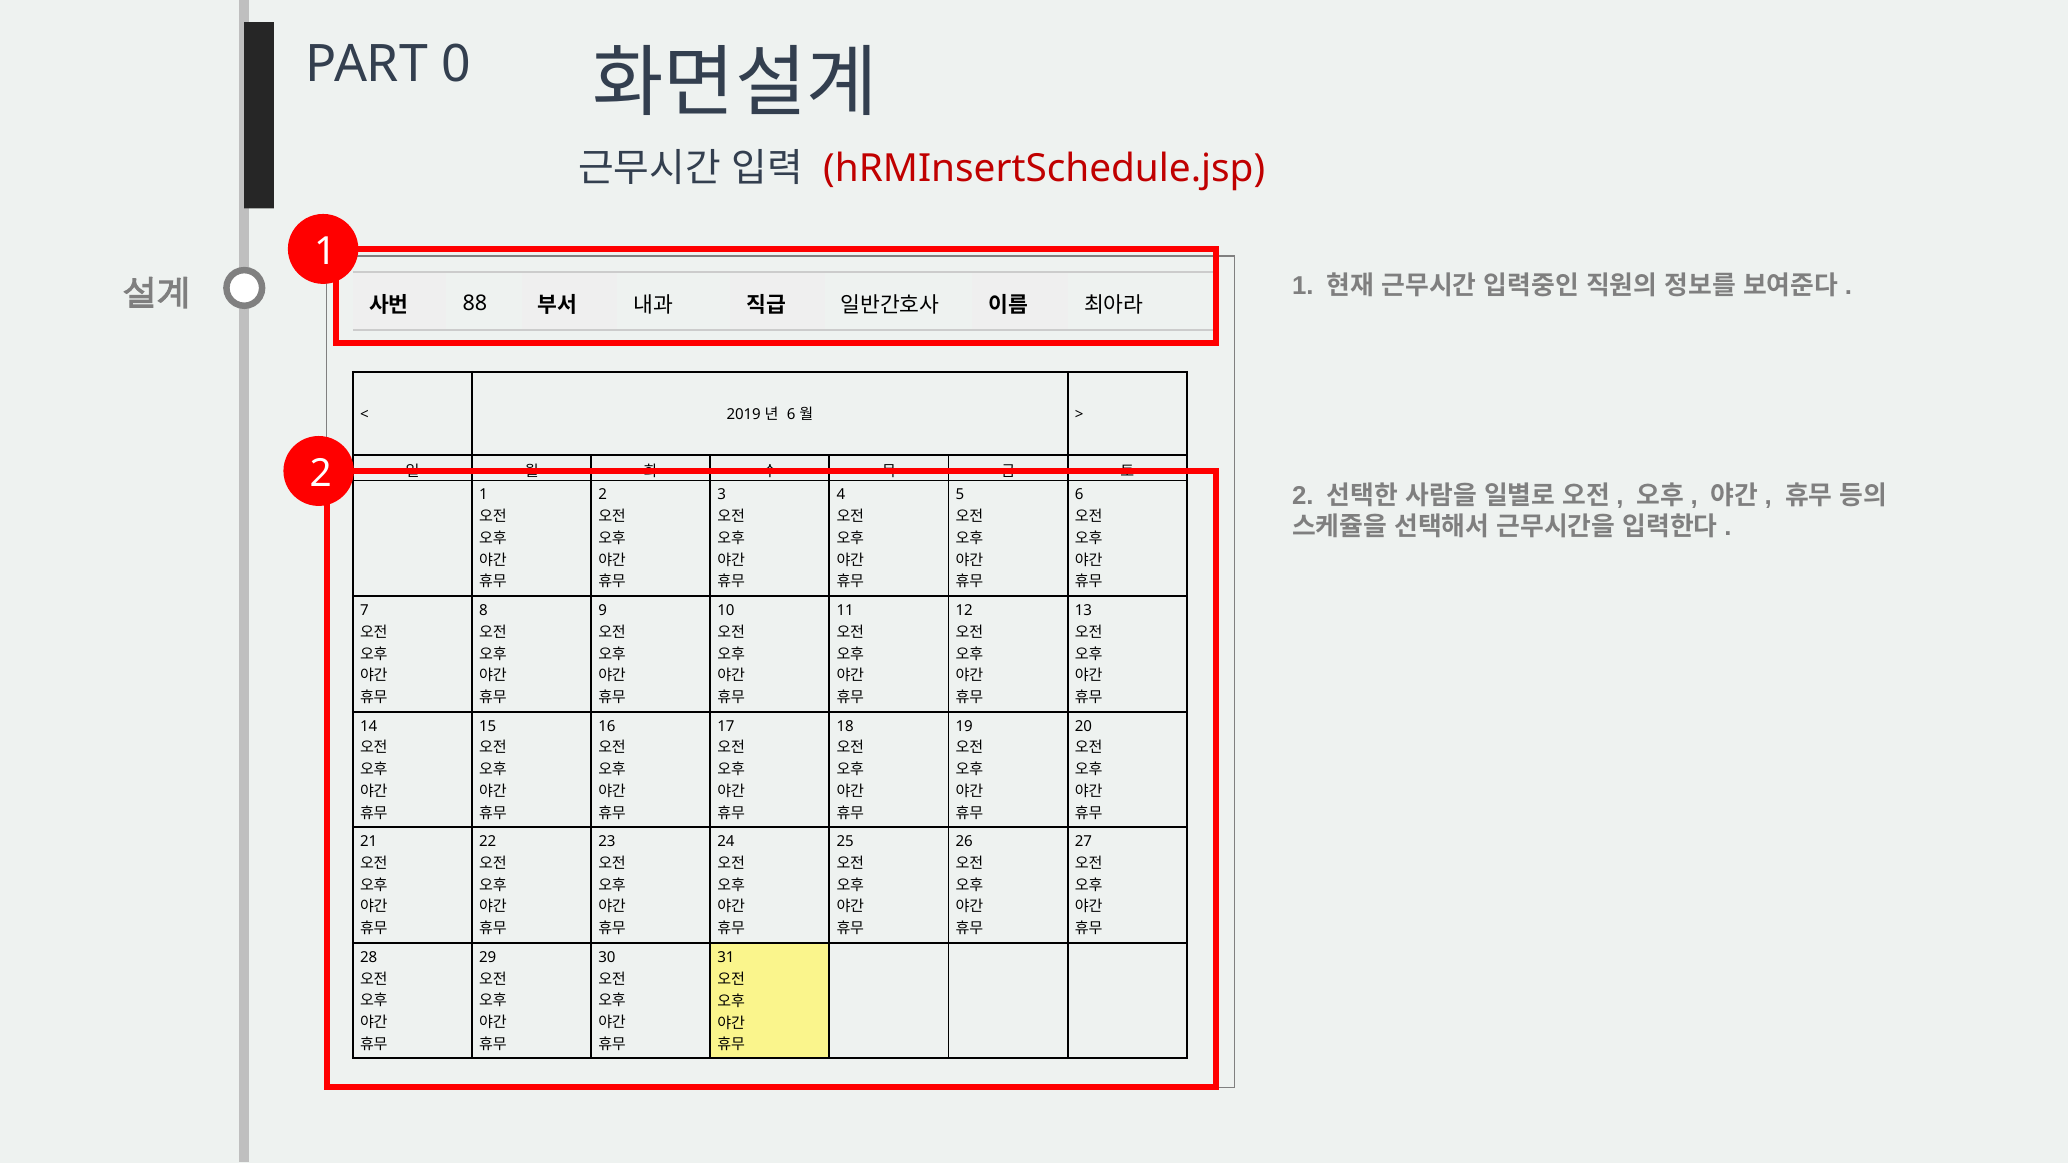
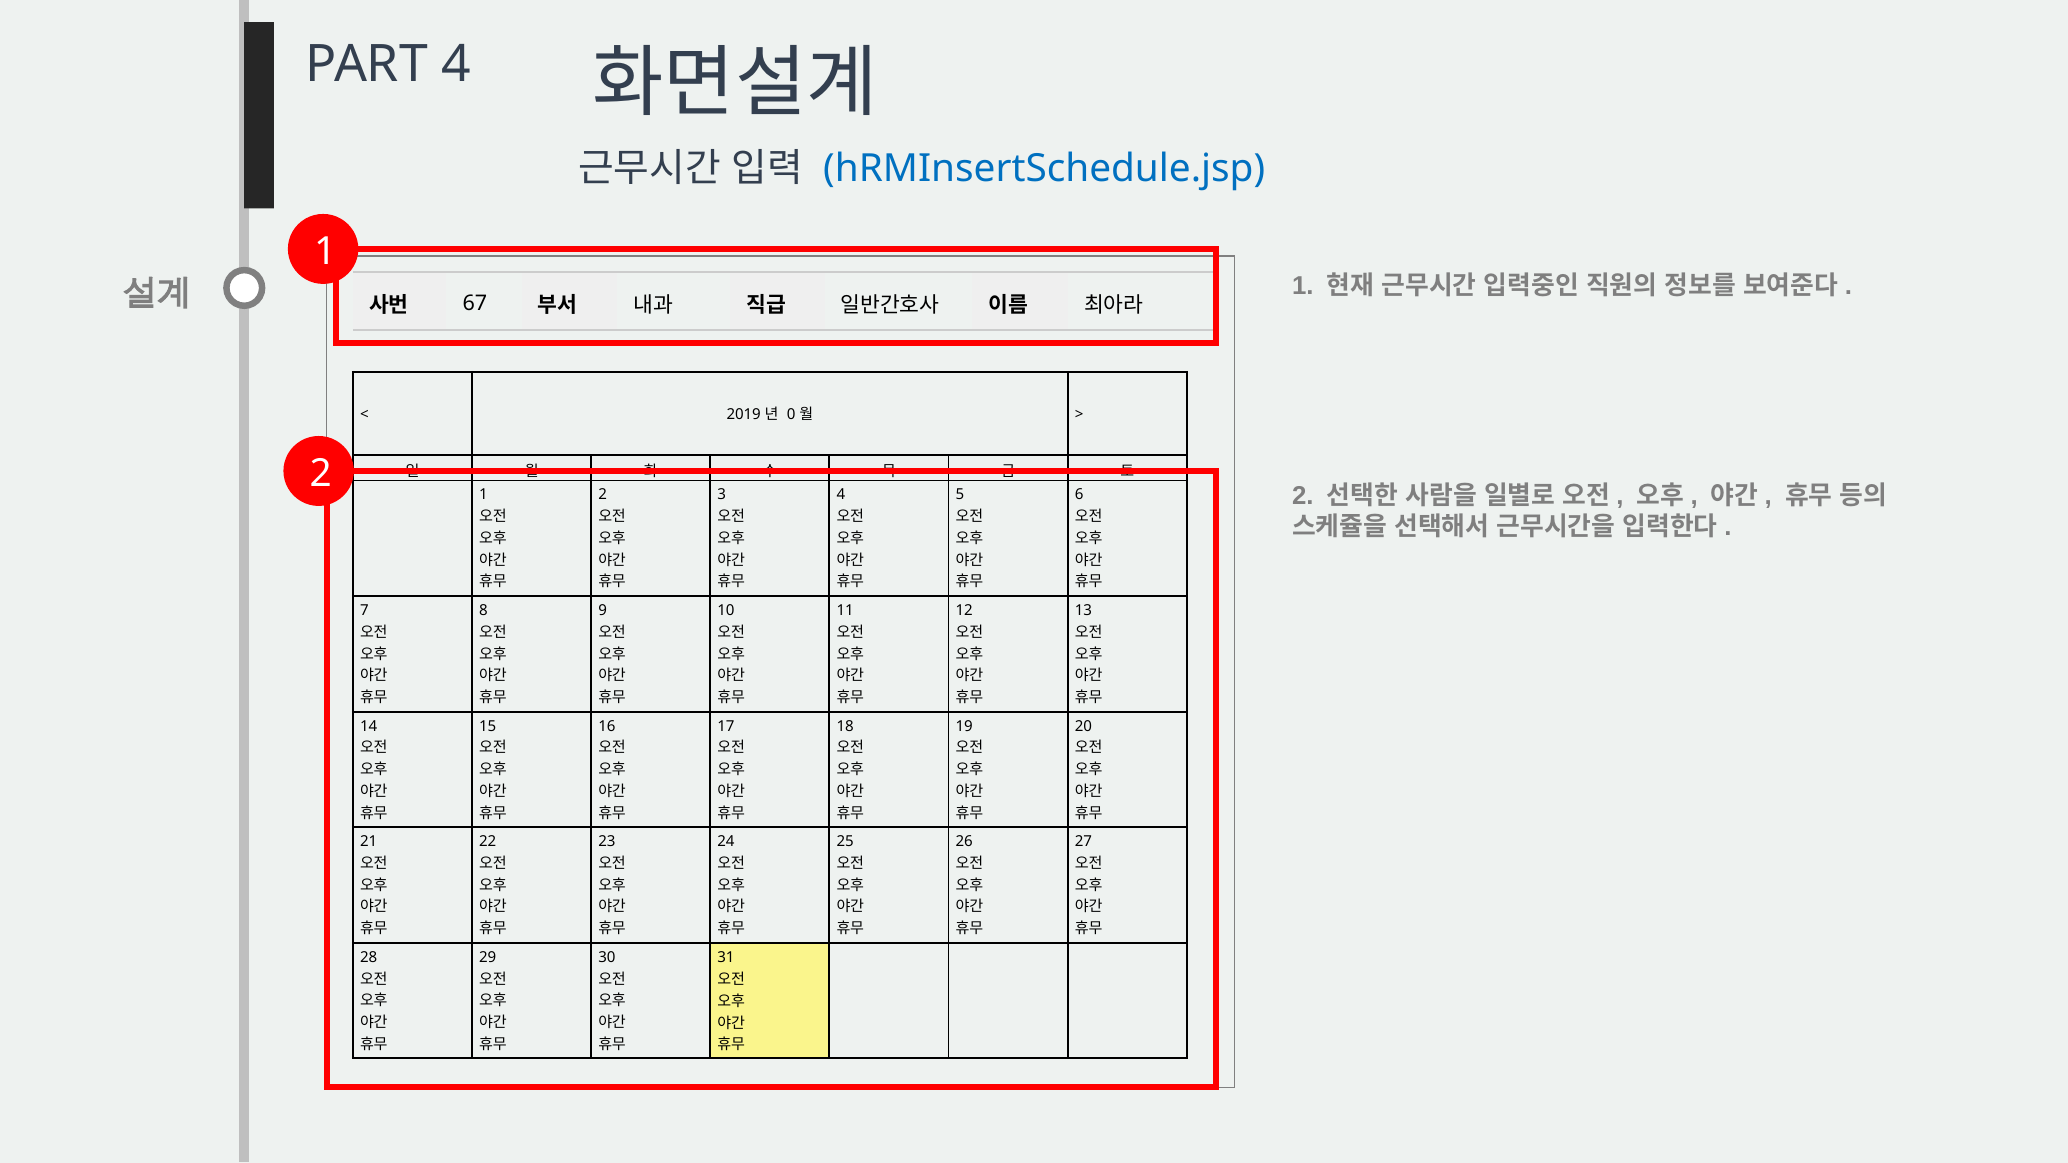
PART 0: 0 -> 4
hRMInsertSchedule.jsp colour: red -> blue
88: 88 -> 67
6 at (791, 415): 6 -> 0
